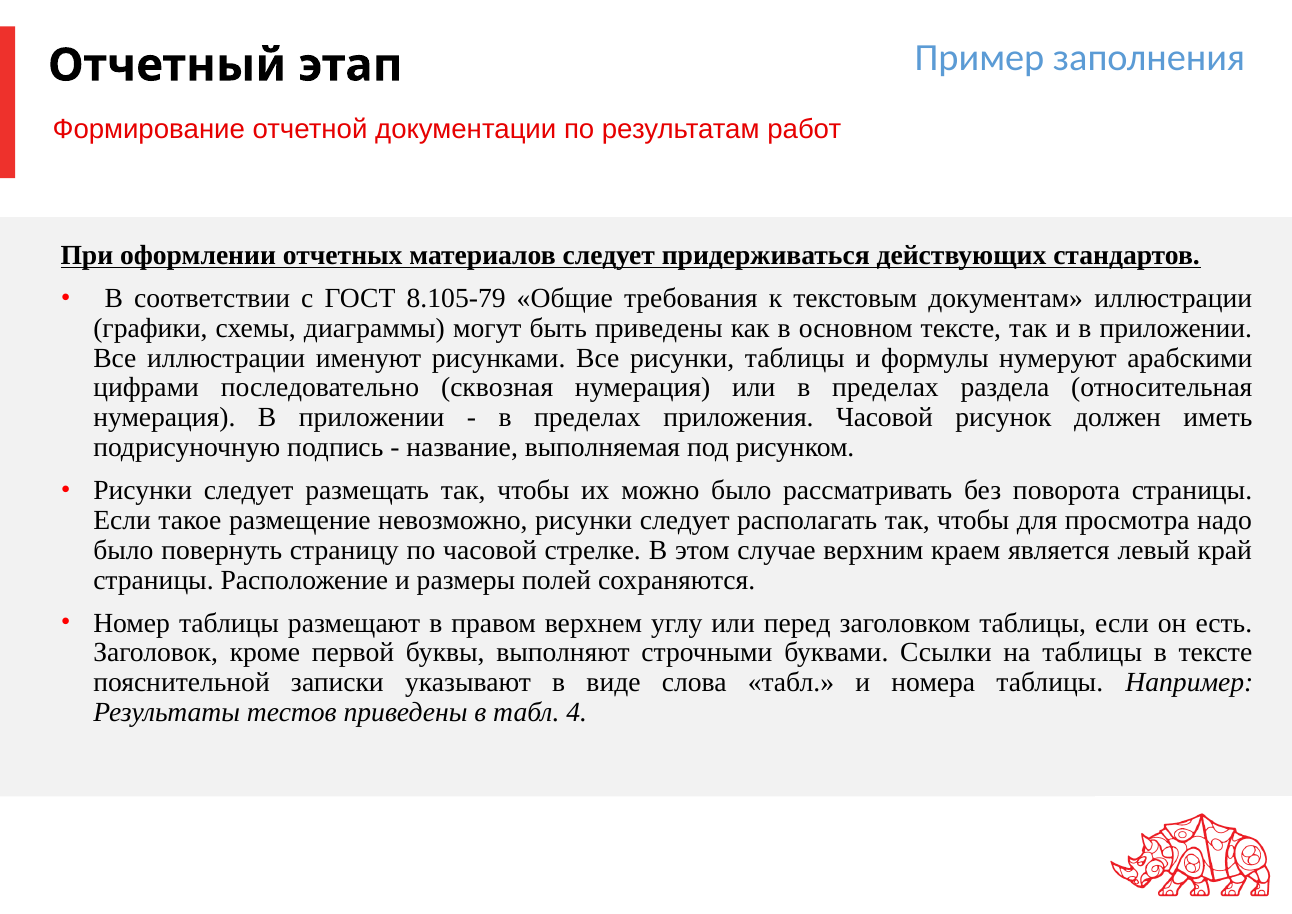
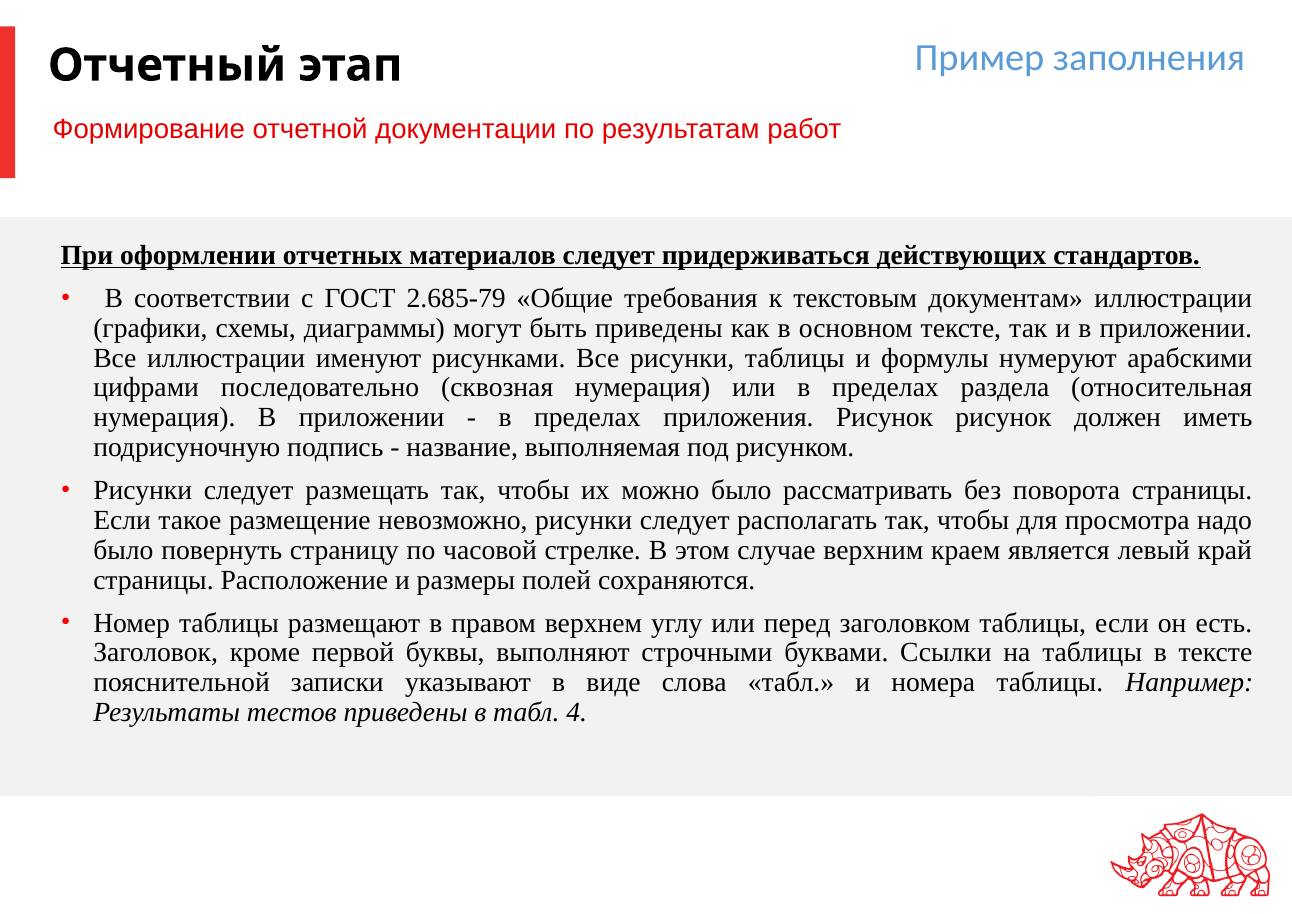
8.105-79: 8.105-79 -> 2.685-79
приложения Часовой: Часовой -> Рисунок
